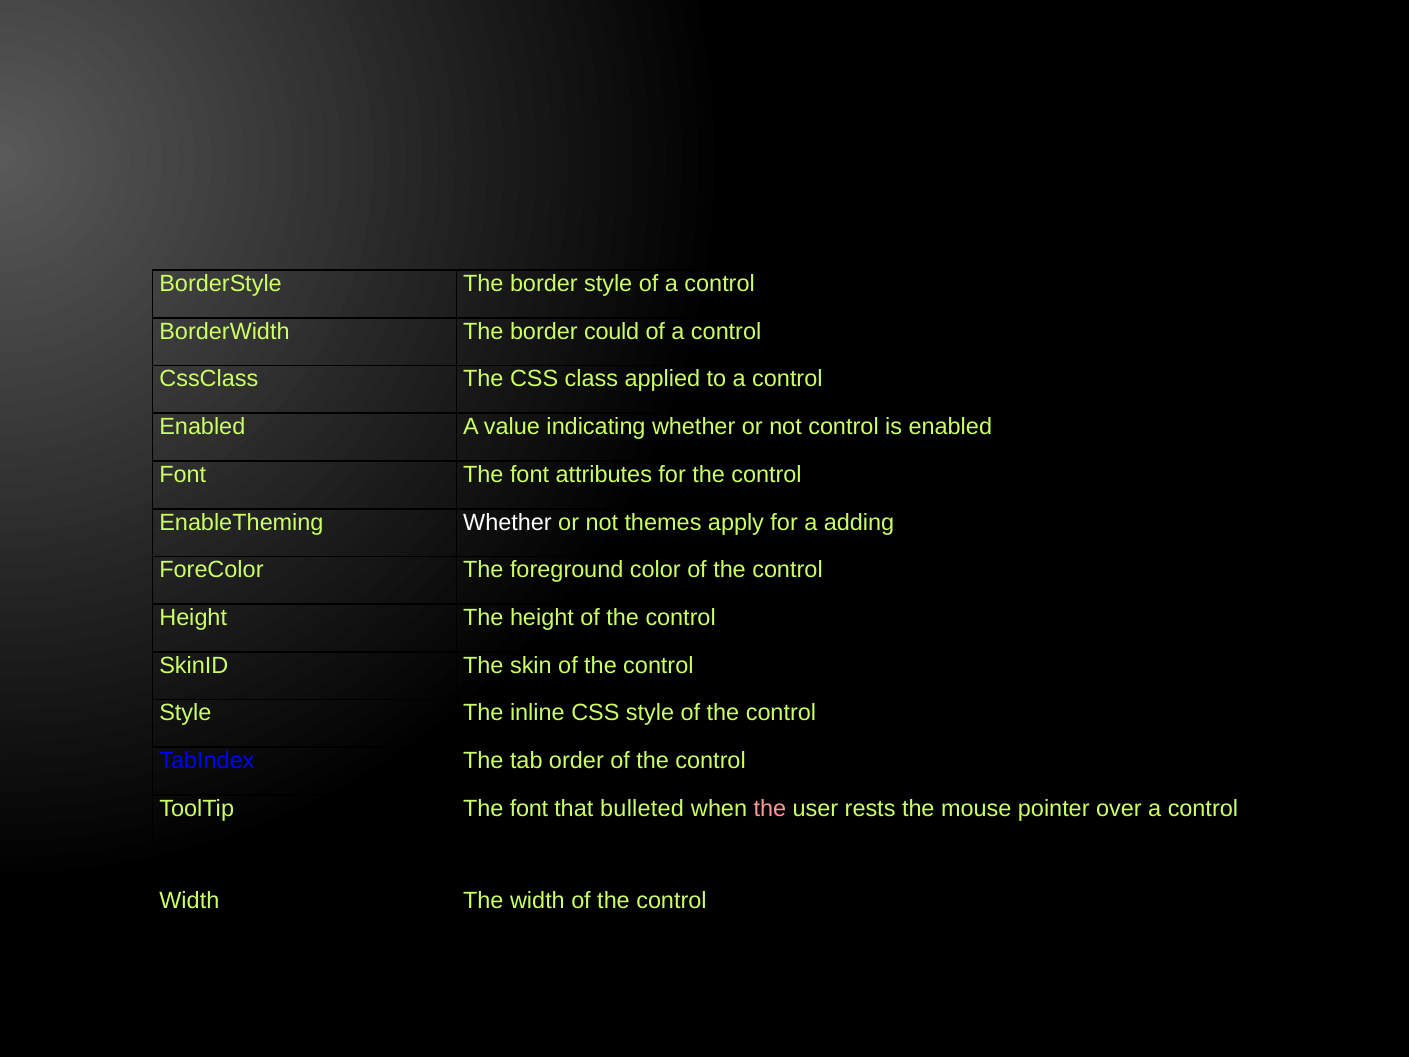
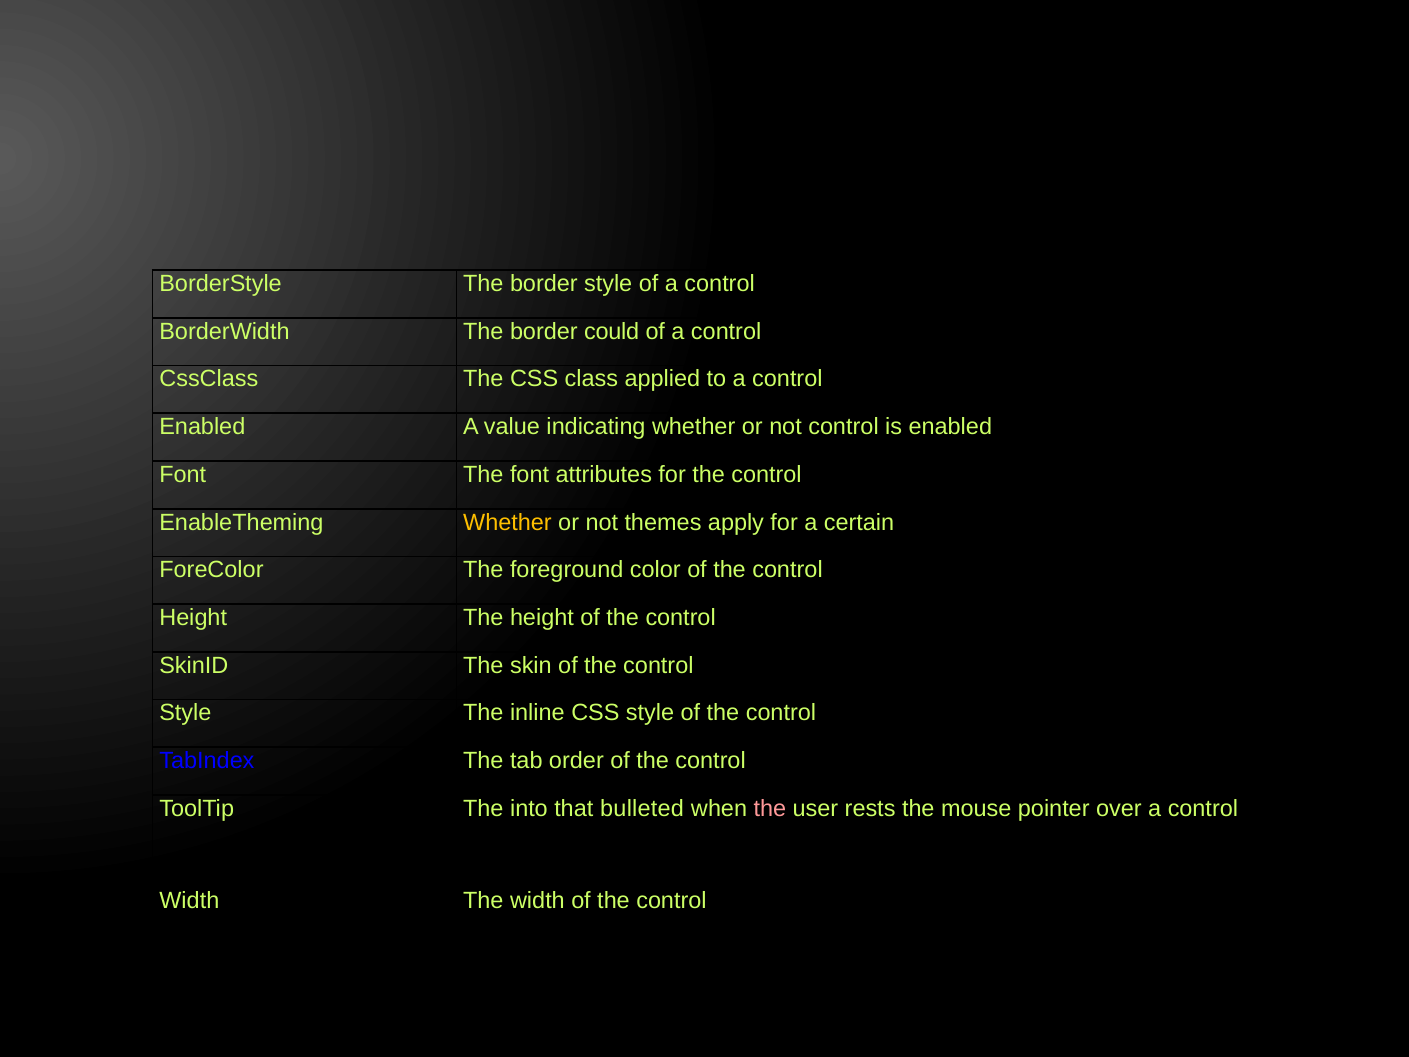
Whether at (507, 522) colour: white -> yellow
adding: adding -> certain
ToolTip The font: font -> into
